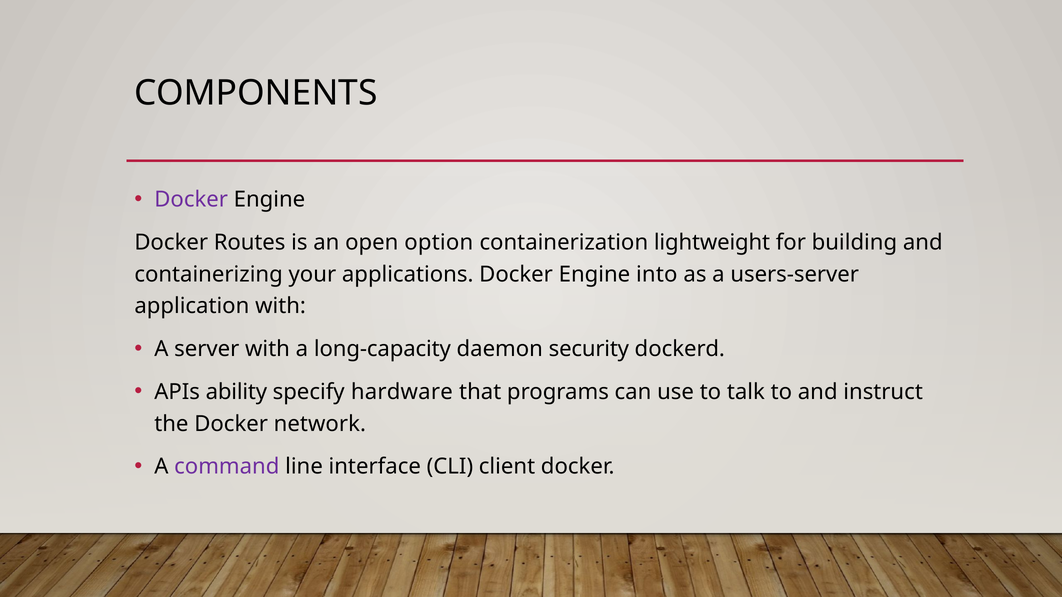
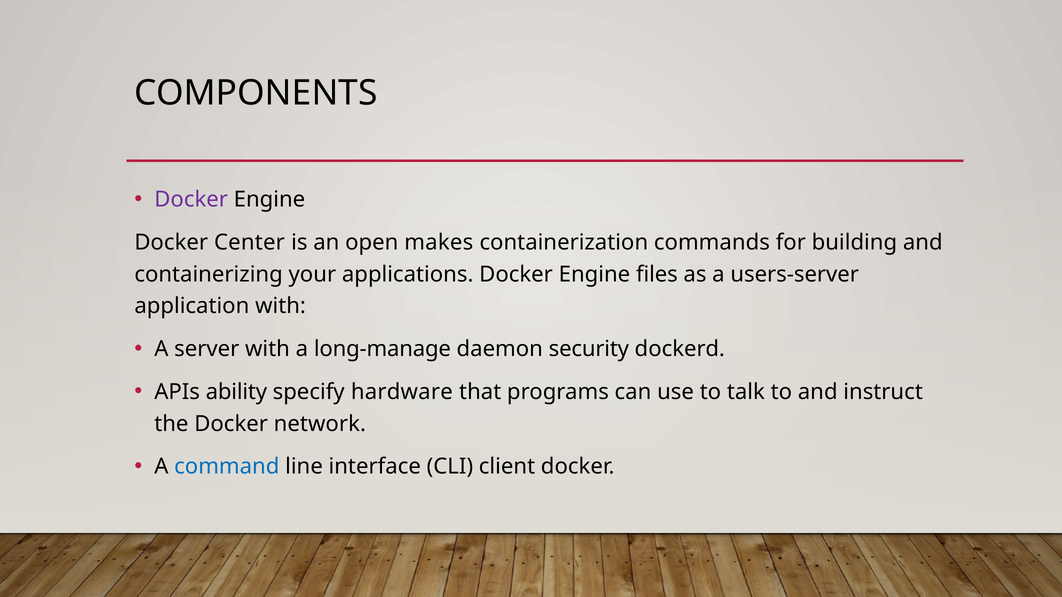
Routes: Routes -> Center
option: option -> makes
lightweight: lightweight -> commands
into: into -> files
long-capacity: long-capacity -> long-manage
command colour: purple -> blue
